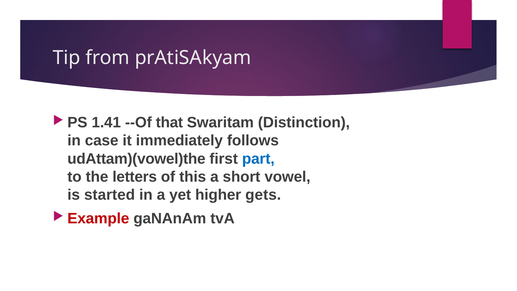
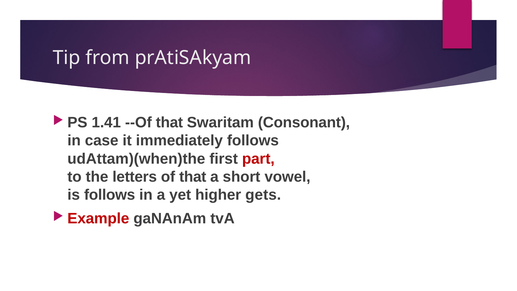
Distinction: Distinction -> Consonant
udAttam)(vowel)the: udAttam)(vowel)the -> udAttam)(when)the
part colour: blue -> red
of this: this -> that
is started: started -> follows
